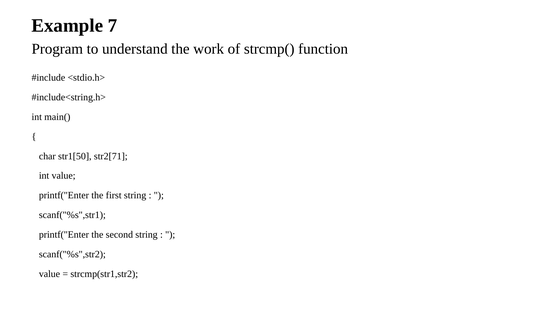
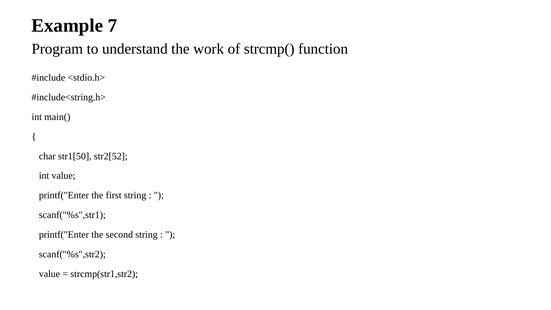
str2[71: str2[71 -> str2[52
